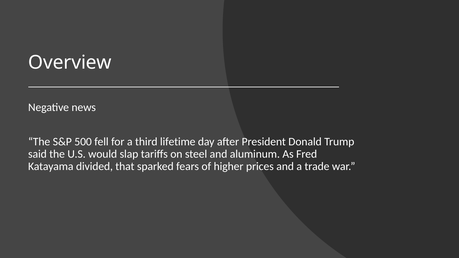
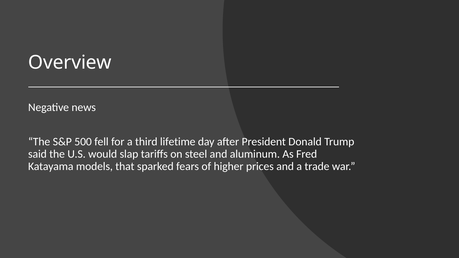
divided: divided -> models
